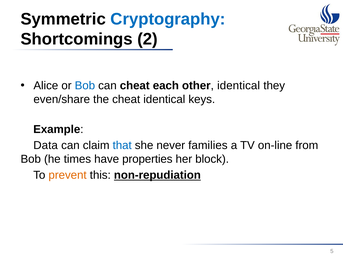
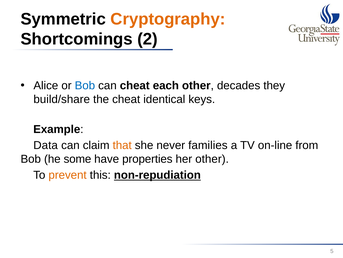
Cryptography colour: blue -> orange
other identical: identical -> decades
even/share: even/share -> build/share
that colour: blue -> orange
times: times -> some
her block: block -> other
